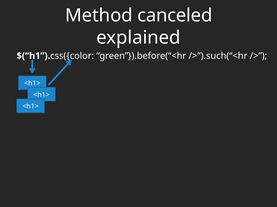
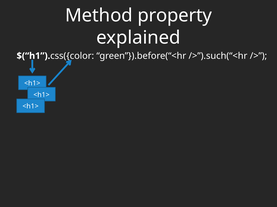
canceled: canceled -> property
